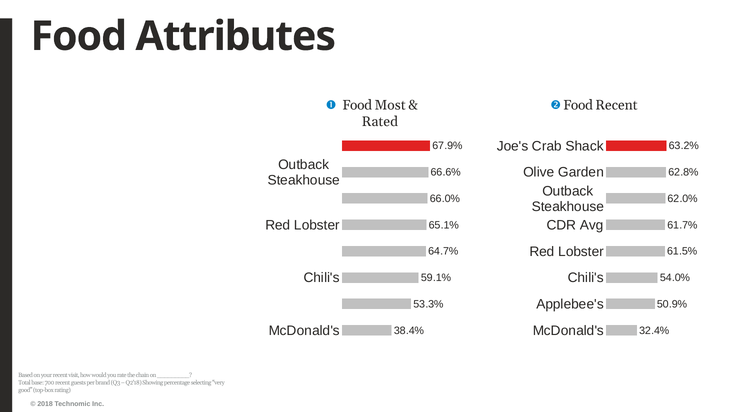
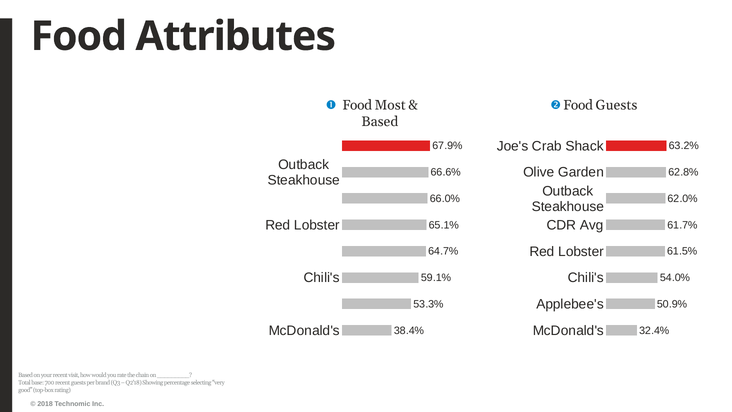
Food Recent: Recent -> Guests
Rated at (380, 122): Rated -> Based
